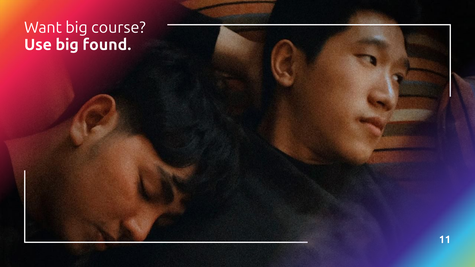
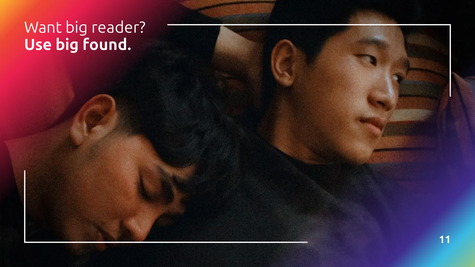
course: course -> reader
